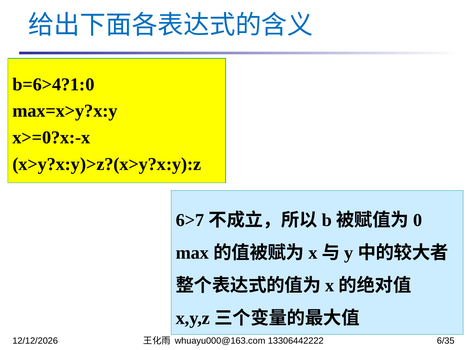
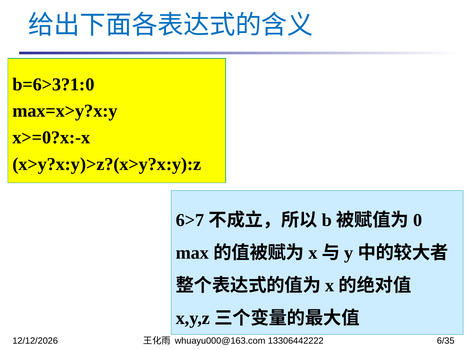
b=6>4?1:0: b=6>4?1:0 -> b=6>3?1:0
